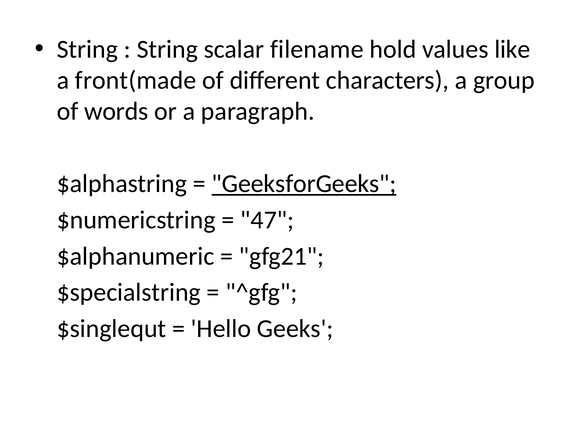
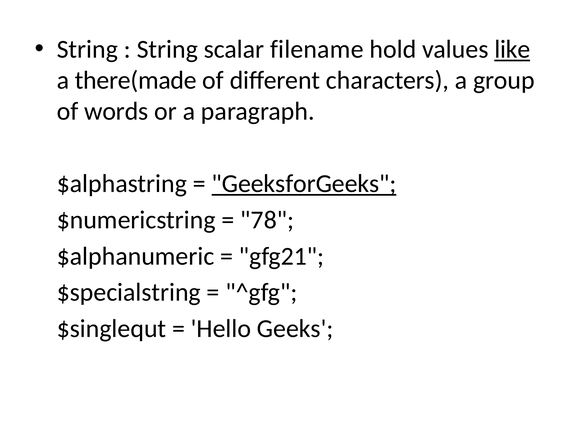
like underline: none -> present
front(made: front(made -> there(made
47: 47 -> 78
